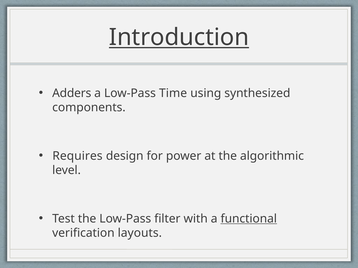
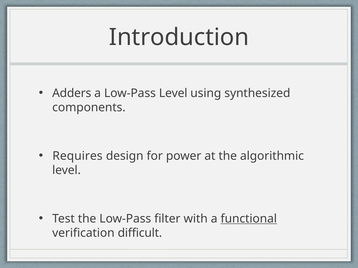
Introduction underline: present -> none
Low-Pass Time: Time -> Level
layouts: layouts -> difficult
